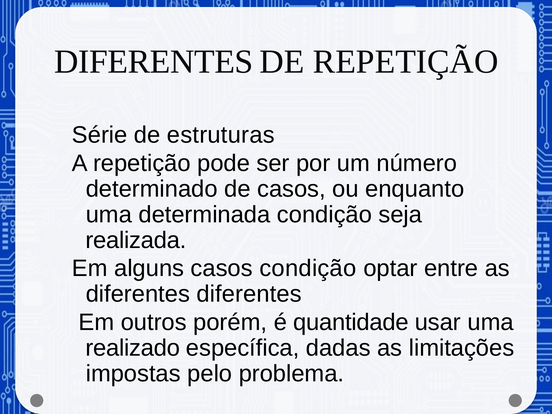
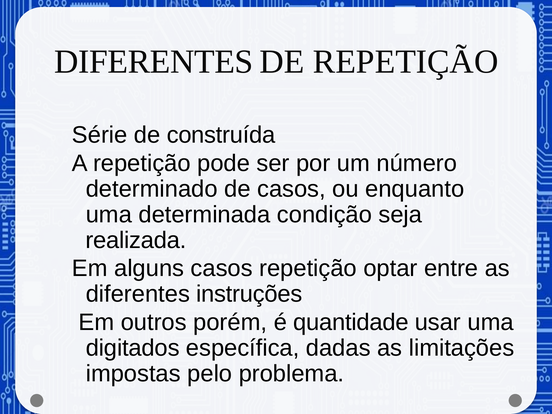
estruturas: estruturas -> construída
casos condição: condição -> repetição
diferentes diferentes: diferentes -> instruções
realizado: realizado -> digitados
